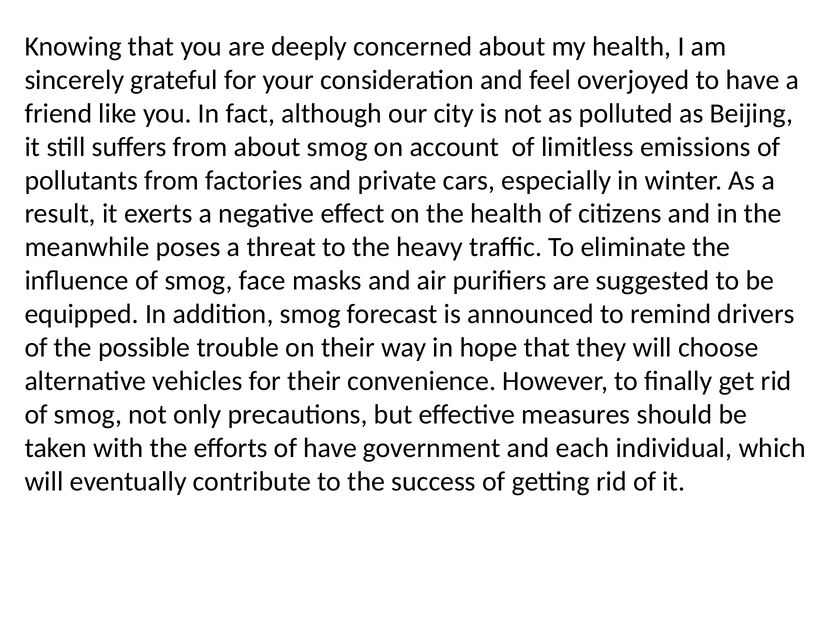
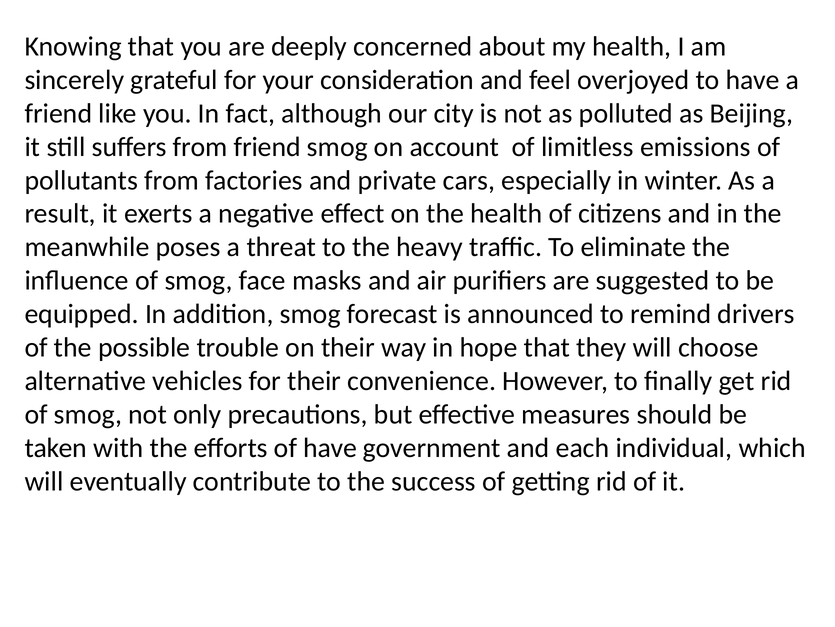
from about: about -> friend
